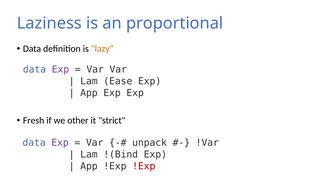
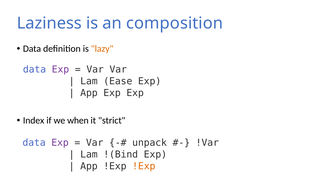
proportional: proportional -> composition
Fresh: Fresh -> Index
other: other -> when
!Exp at (144, 166) colour: red -> orange
